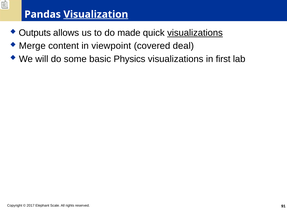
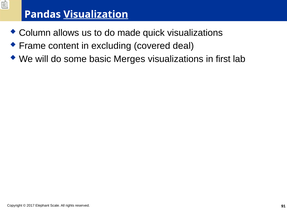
Outputs: Outputs -> Column
visualizations at (195, 33) underline: present -> none
Merge: Merge -> Frame
viewpoint: viewpoint -> excluding
Physics: Physics -> Merges
